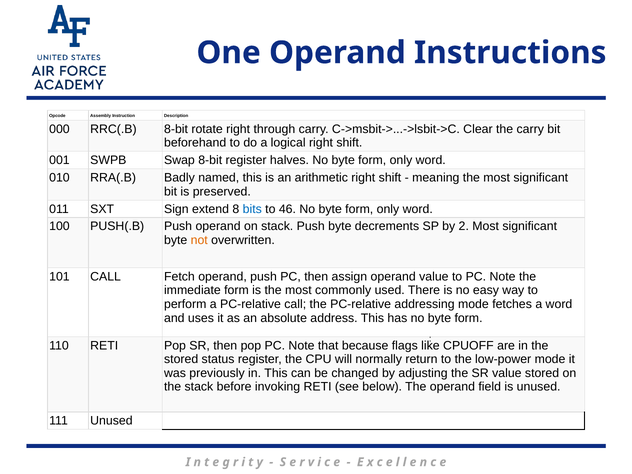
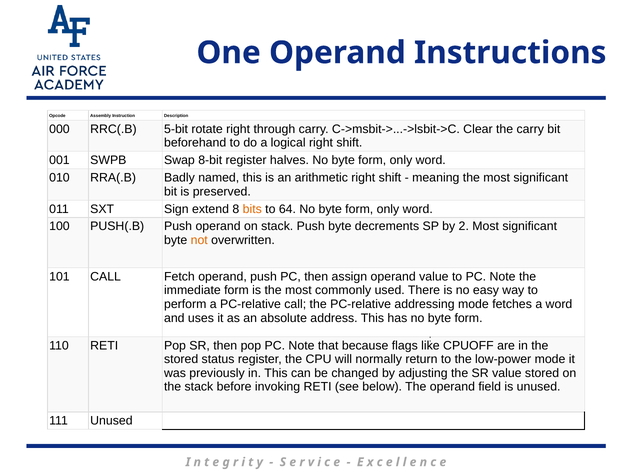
RRC(.B 8-bit: 8-bit -> 5-bit
bits colour: blue -> orange
46: 46 -> 64
